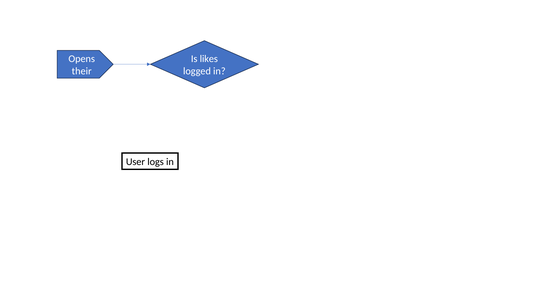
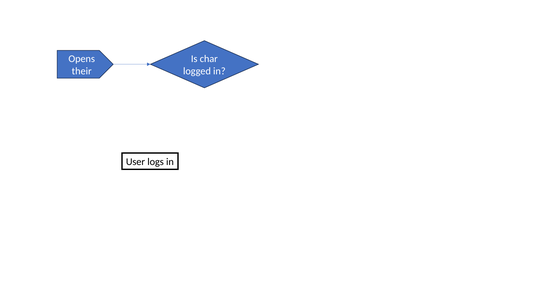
likes: likes -> char
